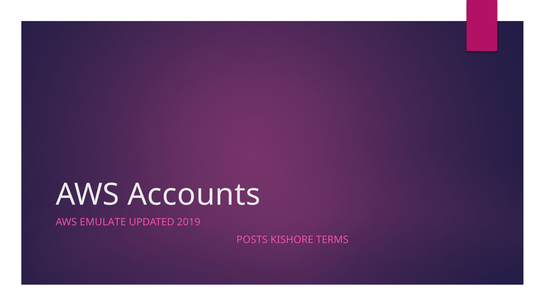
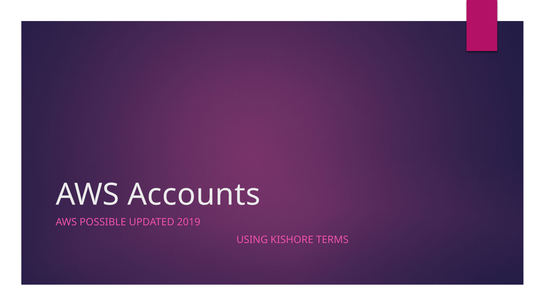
EMULATE: EMULATE -> POSSIBLE
POSTS: POSTS -> USING
